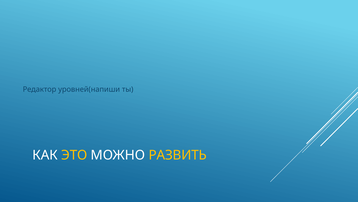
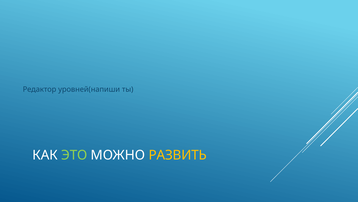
ЭТО colour: yellow -> light green
